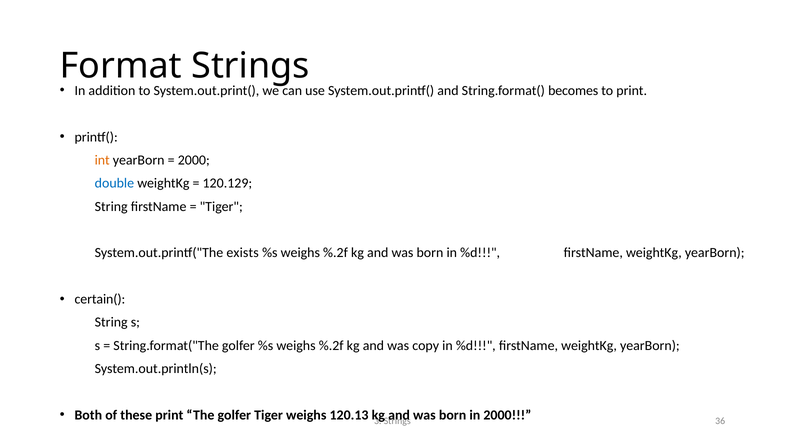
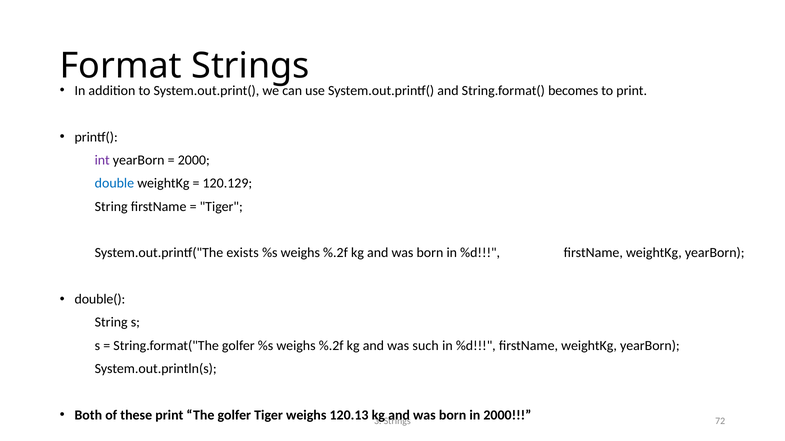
int colour: orange -> purple
certain(: certain( -> double(
copy: copy -> such
36: 36 -> 72
